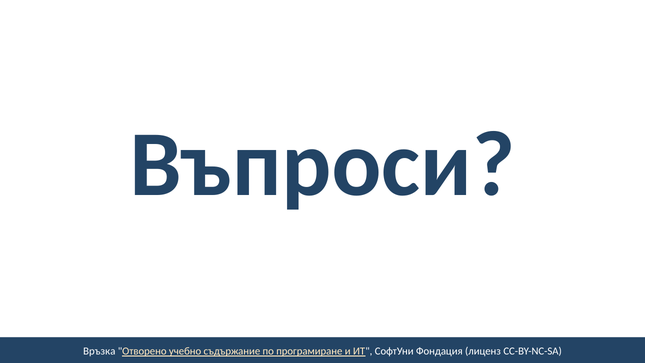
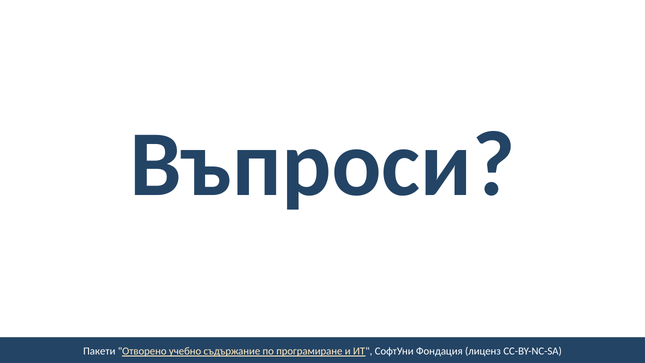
Връзка: Връзка -> Пакети
